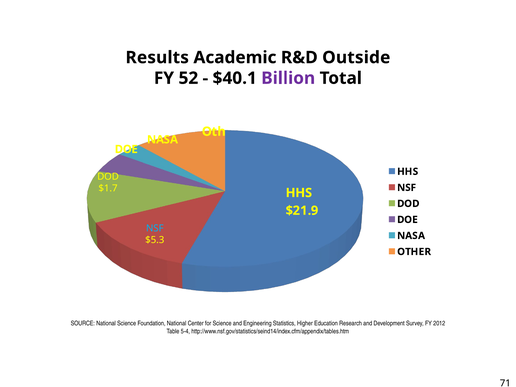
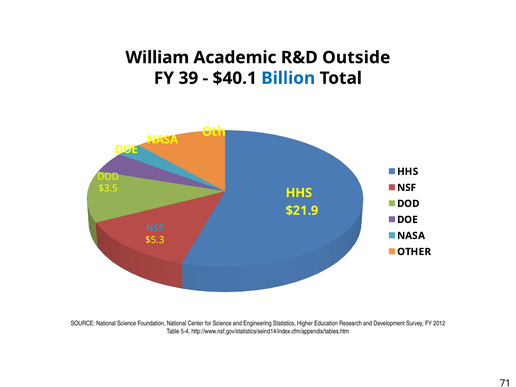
Results: Results -> William
52: 52 -> 39
Billion colour: purple -> blue
$1.7: $1.7 -> $3.5
